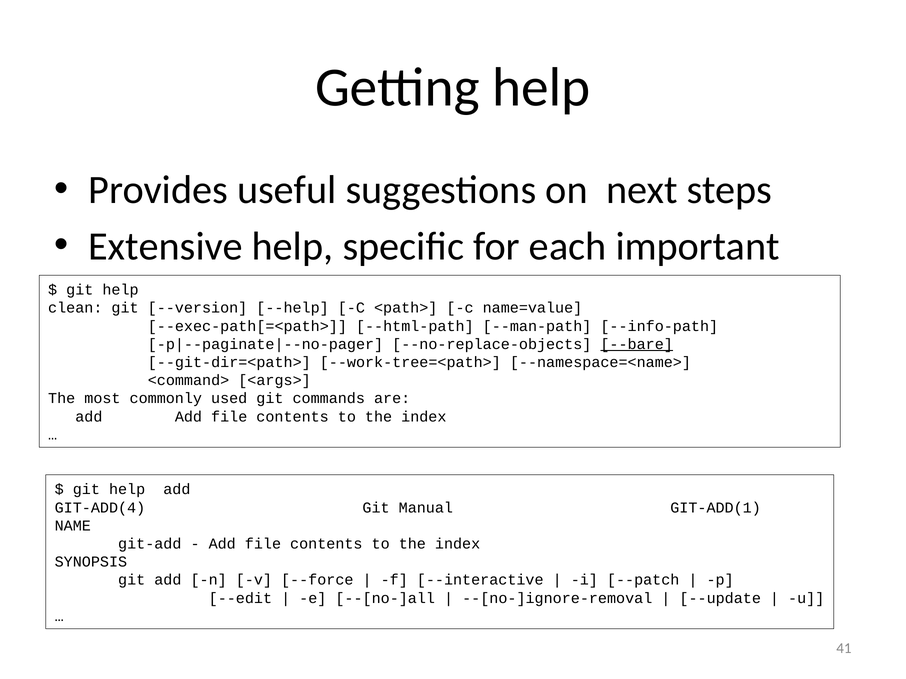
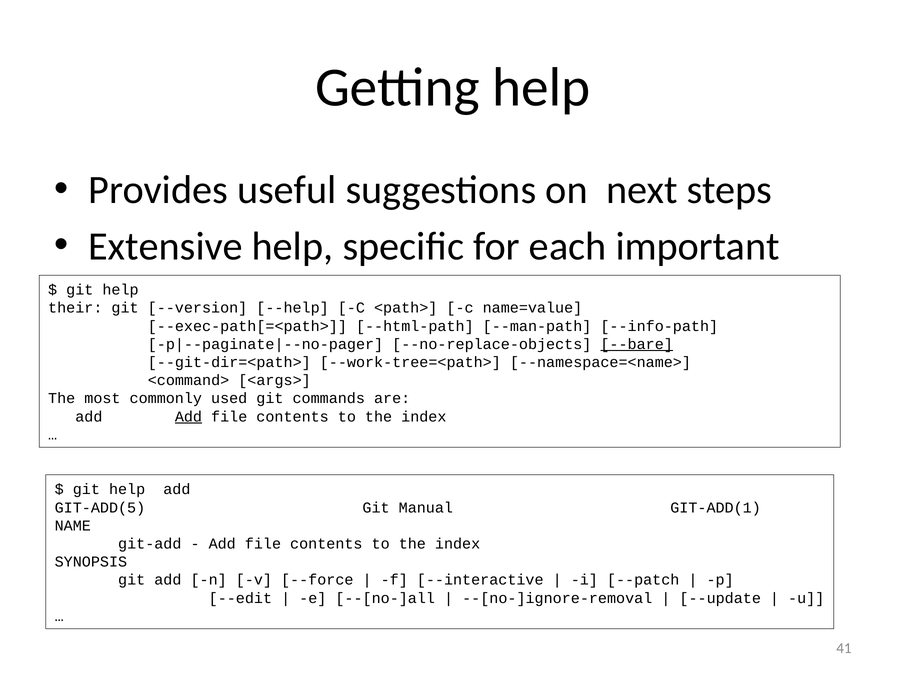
clean: clean -> their
Add at (188, 417) underline: none -> present
GIT-ADD(4: GIT-ADD(4 -> GIT-ADD(5
